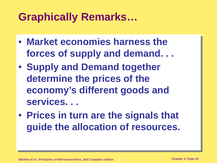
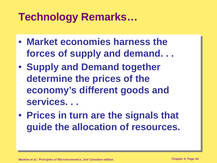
Graphically: Graphically -> Technology
